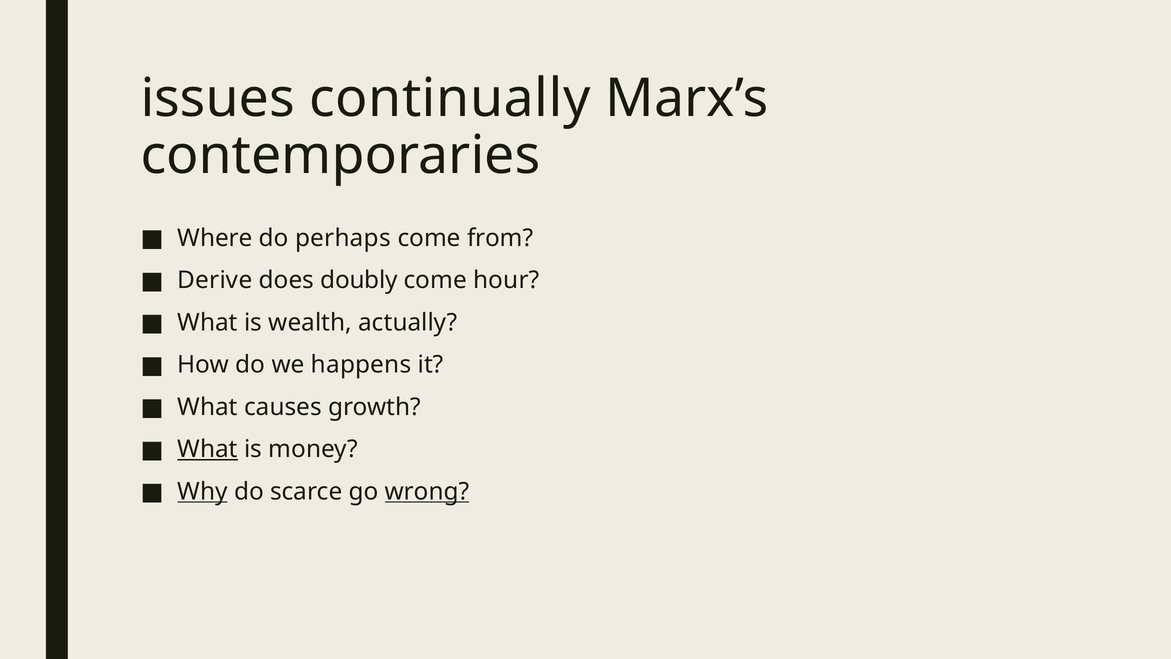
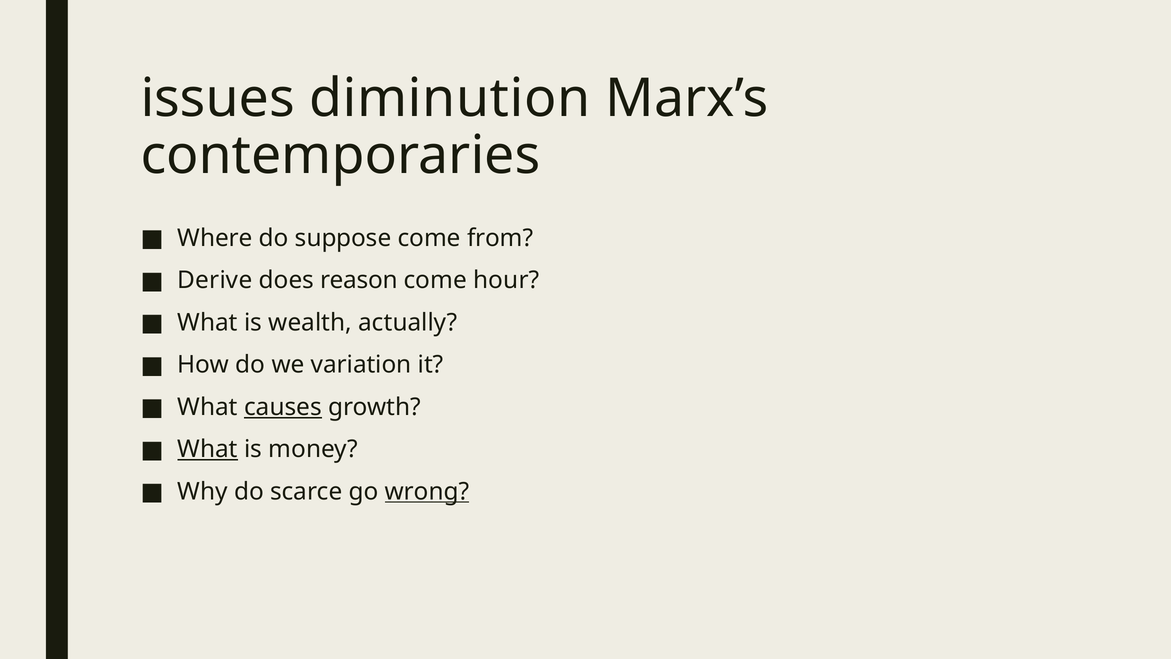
continually: continually -> diminution
perhaps: perhaps -> suppose
doubly: doubly -> reason
happens: happens -> variation
causes underline: none -> present
Why underline: present -> none
